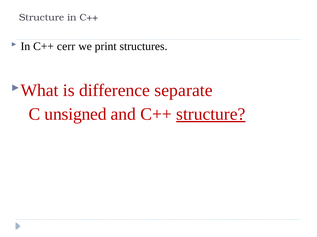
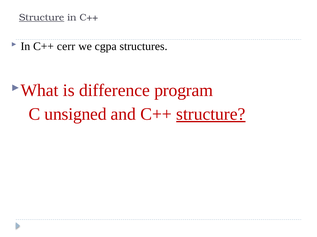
Structure at (42, 18) underline: none -> present
print: print -> cgpa
separate: separate -> program
